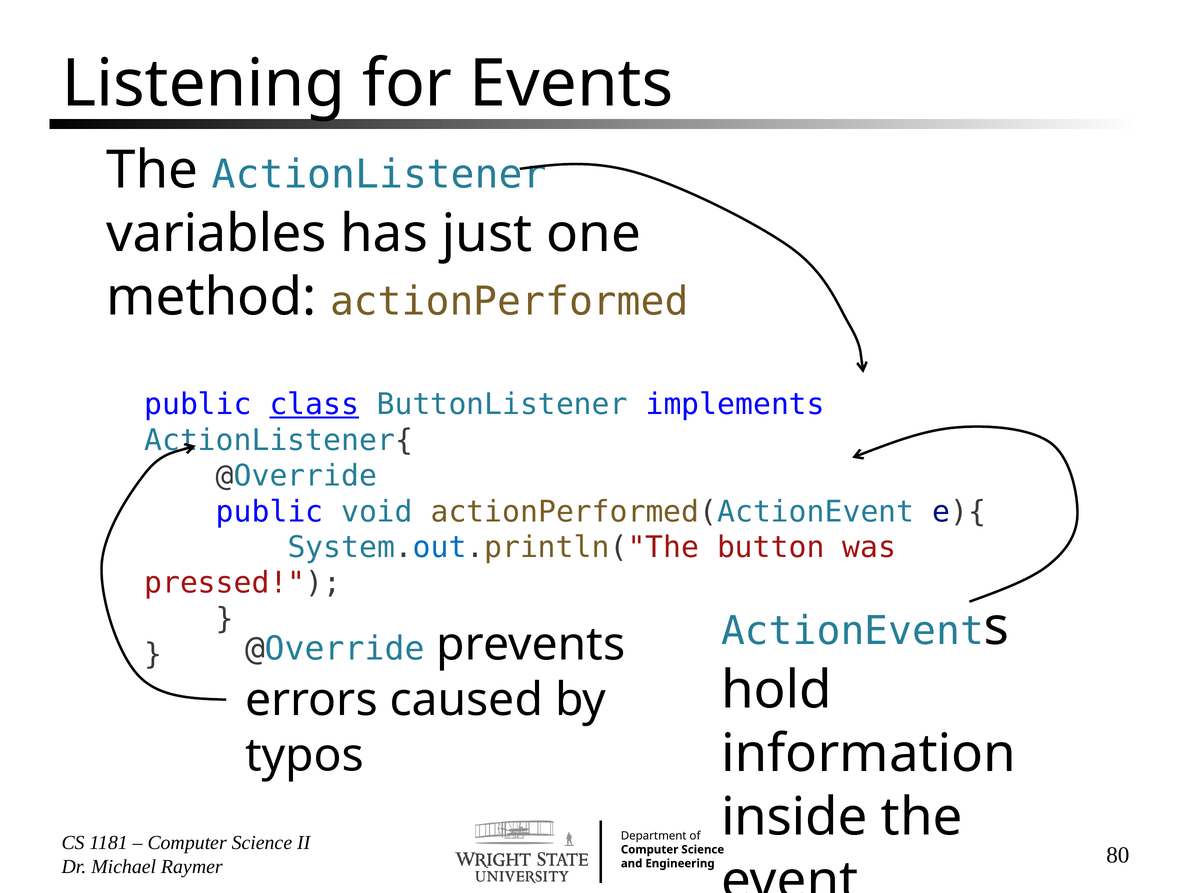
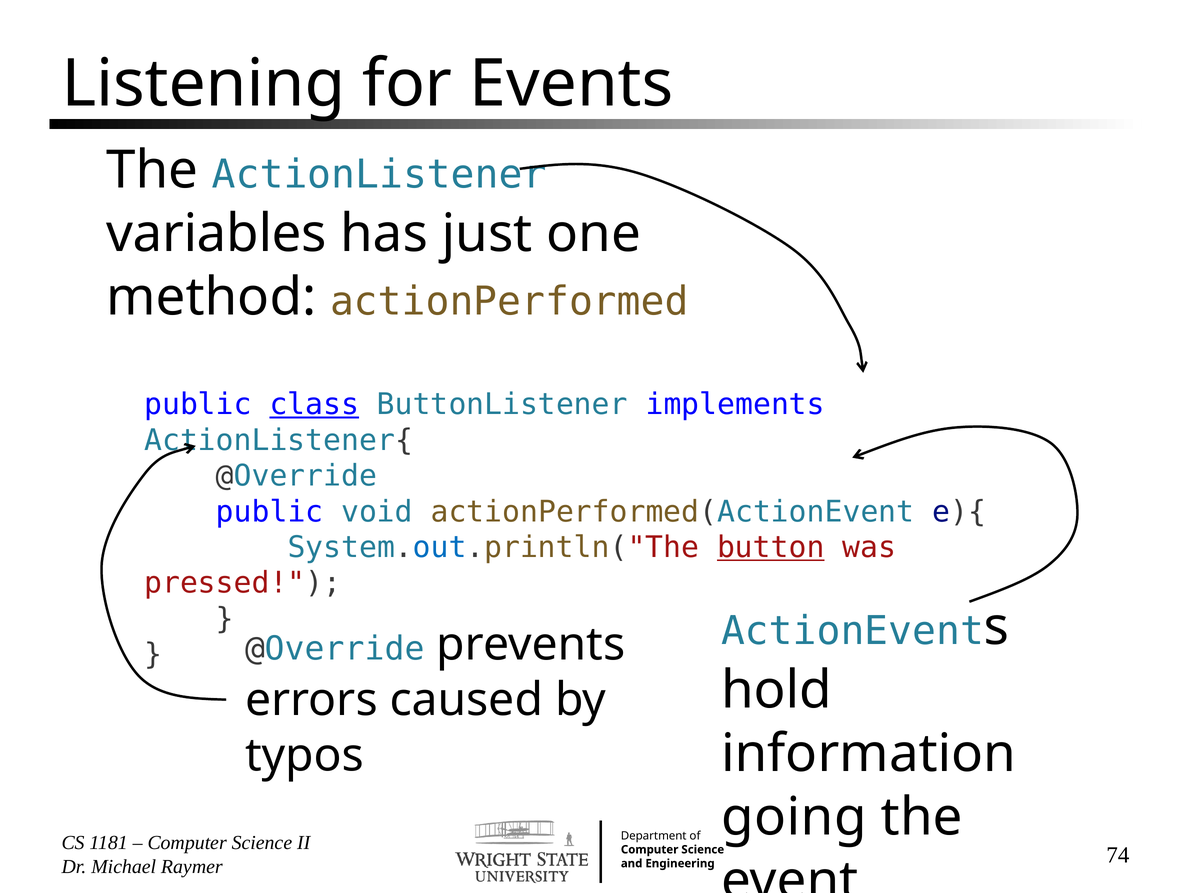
button underline: none -> present
inside: inside -> going
80: 80 -> 74
